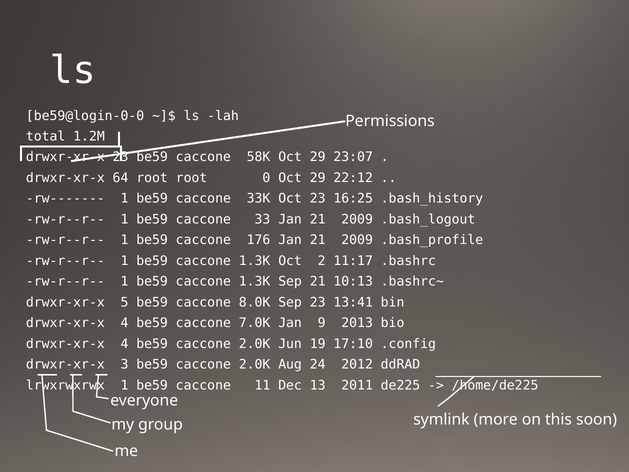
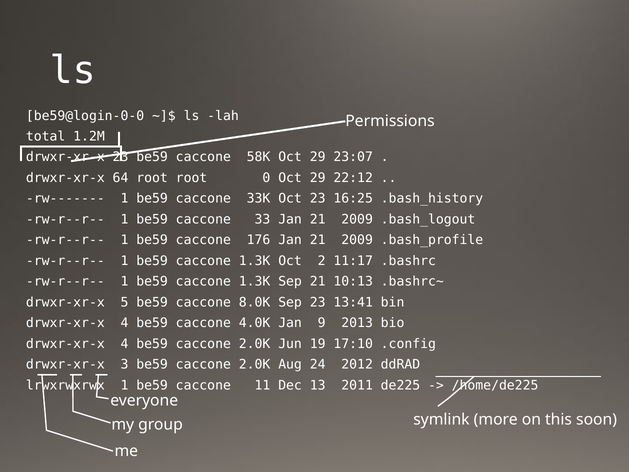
7.0K: 7.0K -> 4.0K
